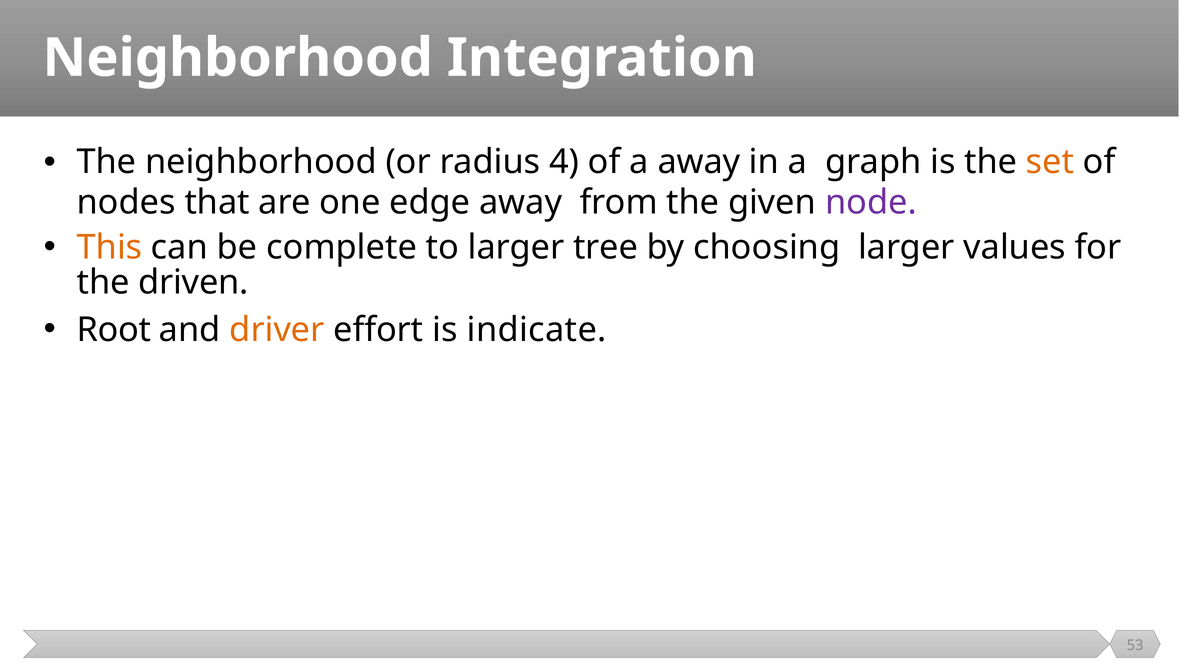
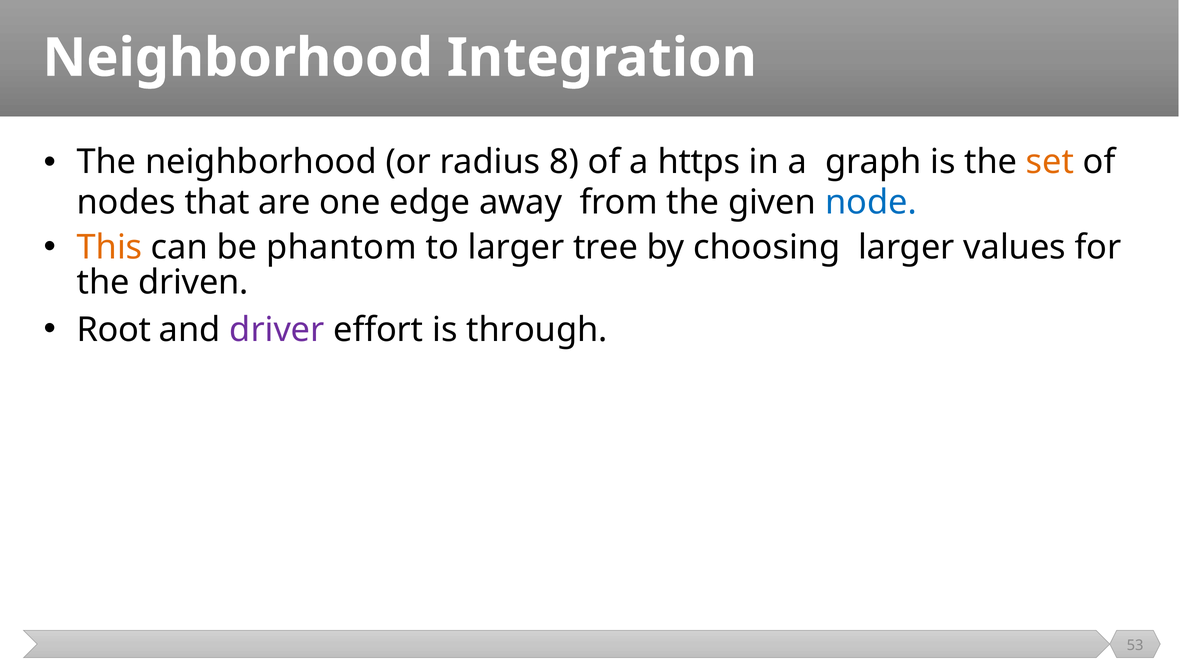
4: 4 -> 8
a away: away -> https
node colour: purple -> blue
complete: complete -> phantom
driver colour: orange -> purple
indicate: indicate -> through
